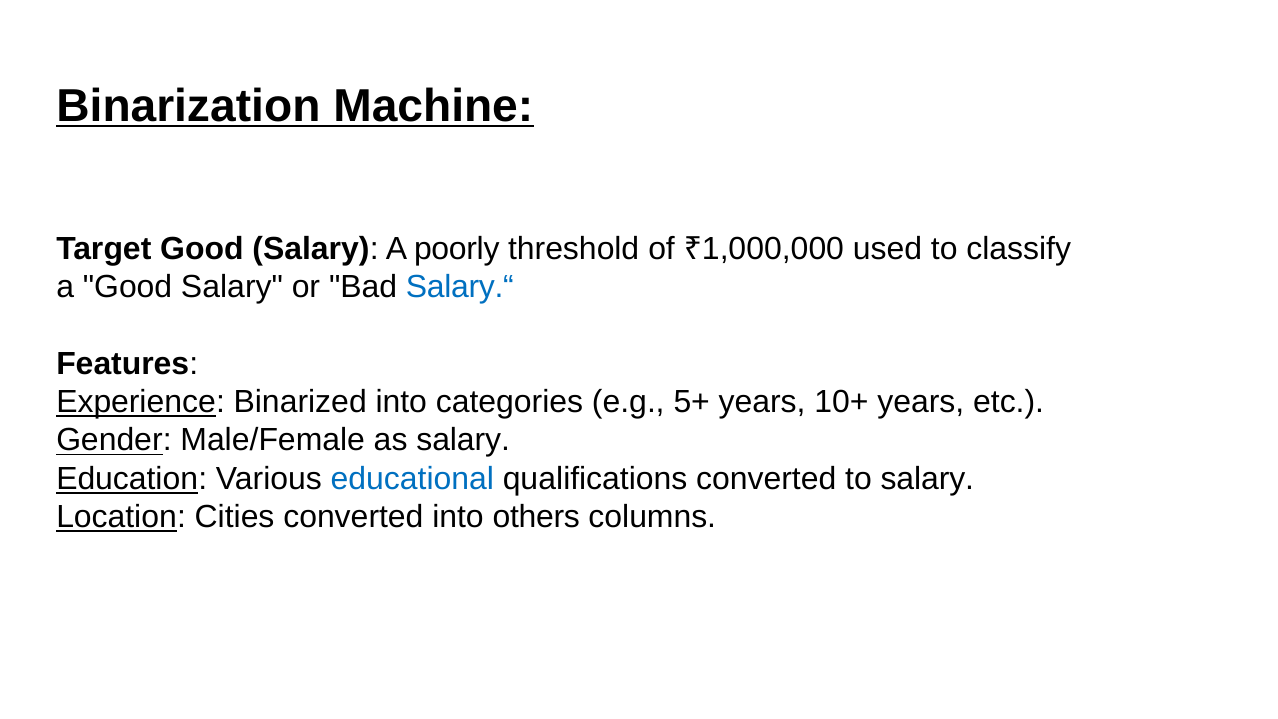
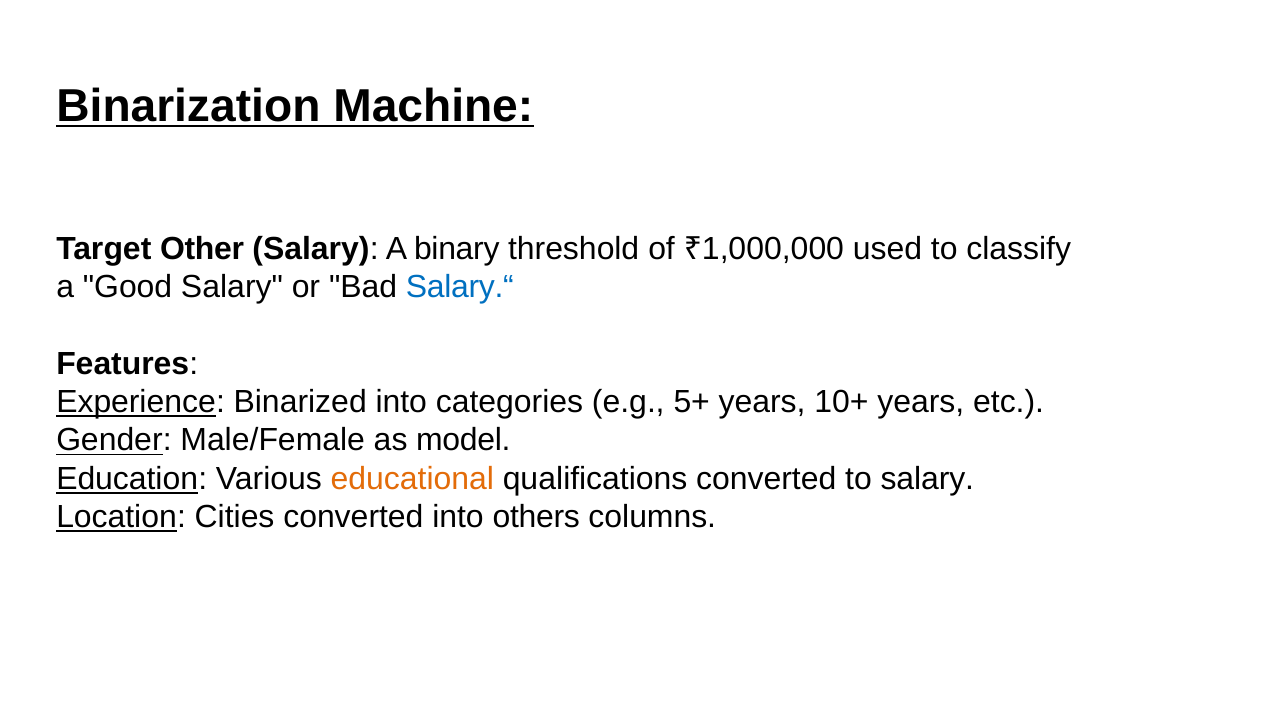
Target Good: Good -> Other
poorly: poorly -> binary
as salary: salary -> model
educational colour: blue -> orange
